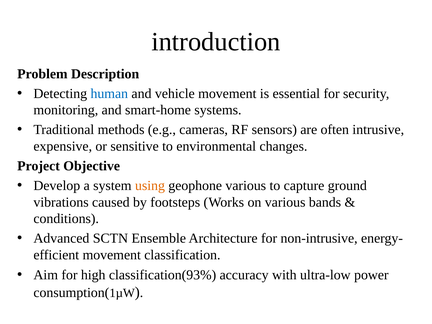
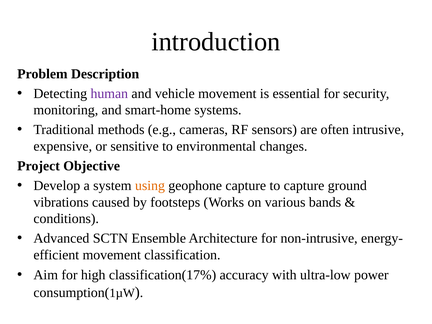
human colour: blue -> purple
geophone various: various -> capture
classification(93%: classification(93% -> classification(17%
